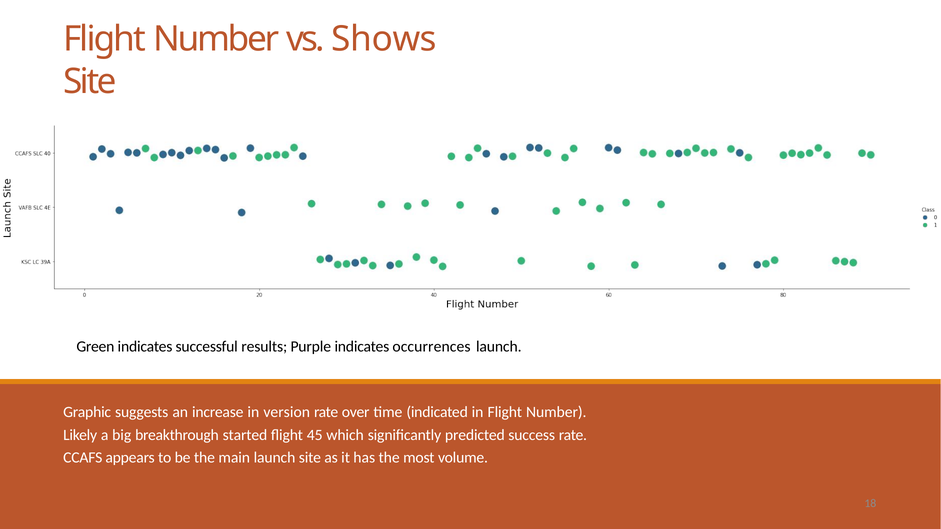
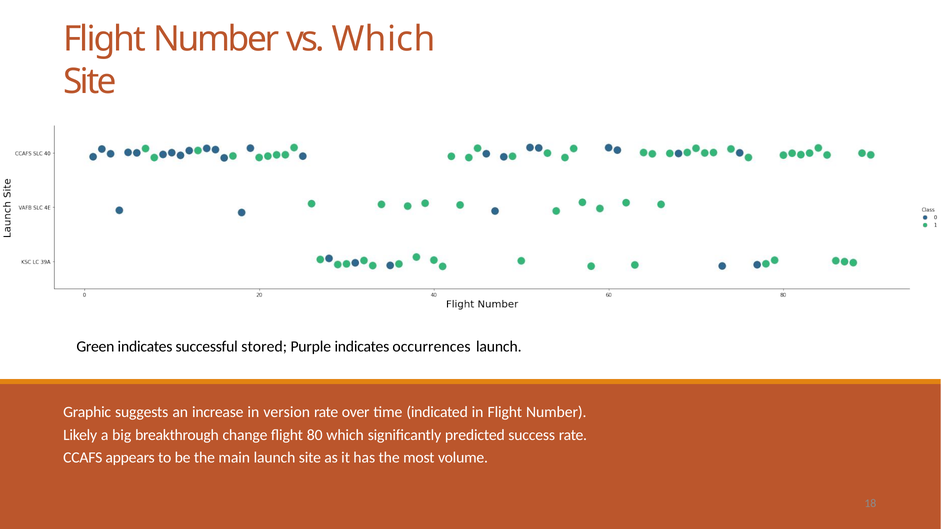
vs Shows: Shows -> Which
results: results -> stored
started: started -> change
45: 45 -> 80
